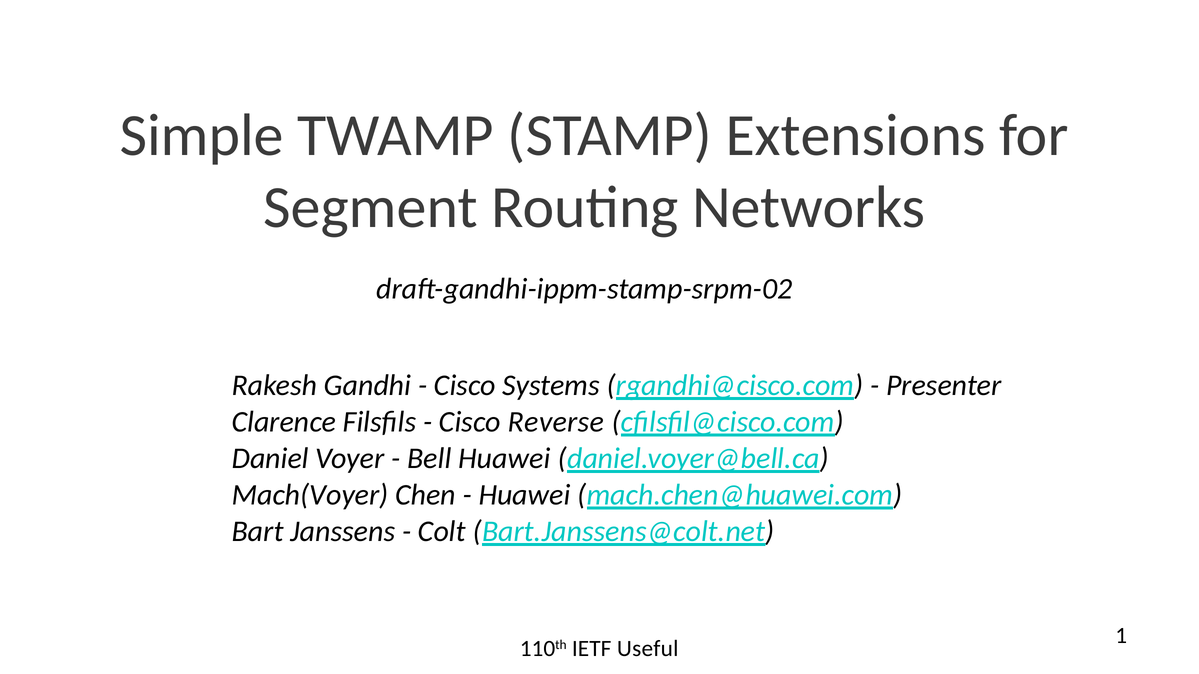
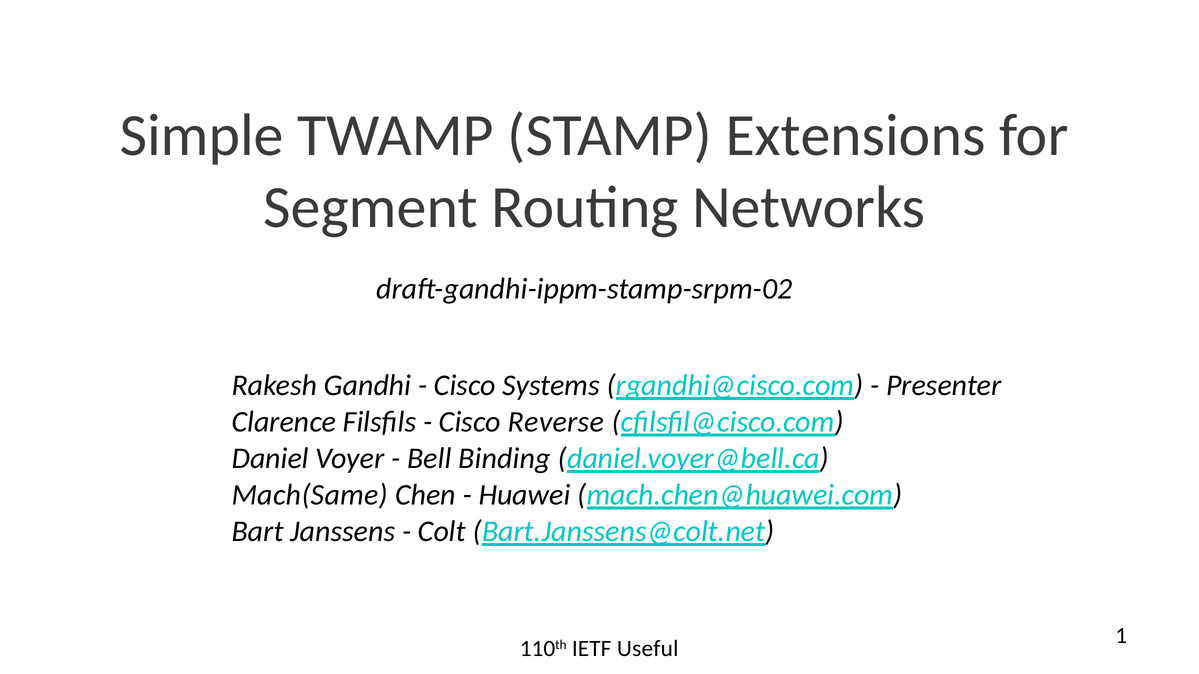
Bell Huawei: Huawei -> Binding
Mach(Voyer: Mach(Voyer -> Mach(Same
